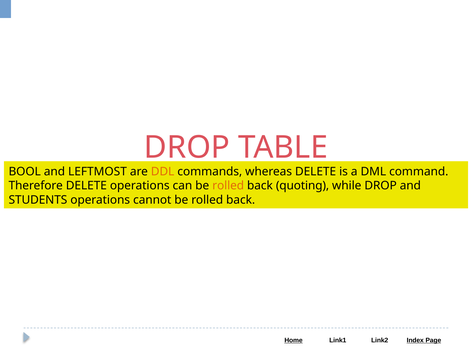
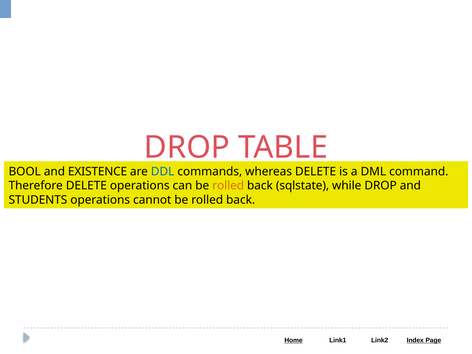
LEFTMOST: LEFTMOST -> EXISTENCE
DDL colour: orange -> blue
quoting: quoting -> sqlstate
